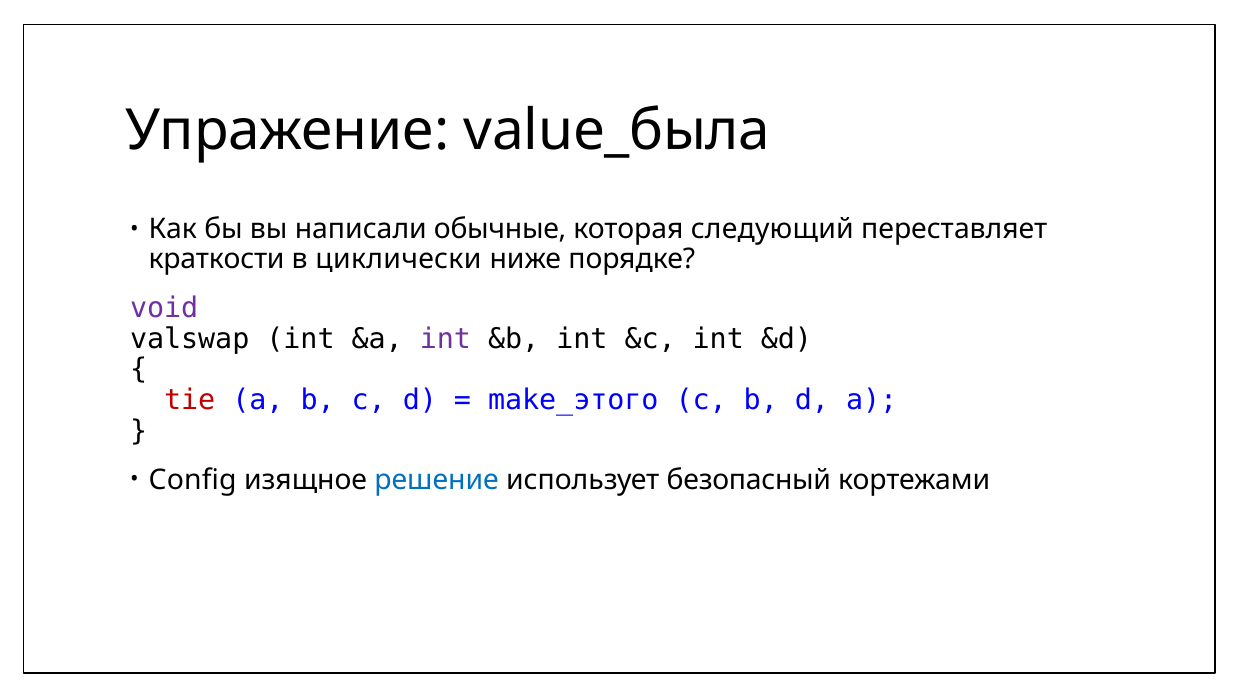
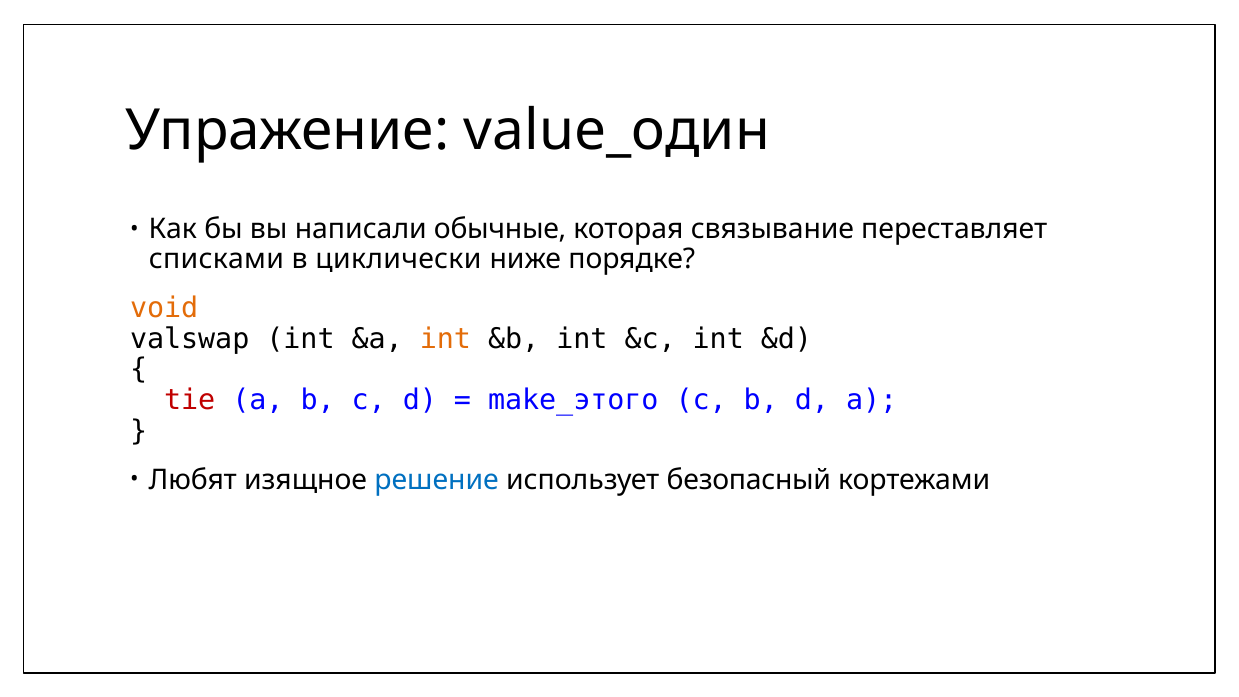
value_была: value_была -> value_один
следующий: следующий -> связывание
краткости: краткости -> списками
void colour: purple -> orange
int at (445, 339) colour: purple -> orange
Config: Config -> Любят
